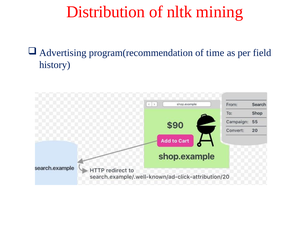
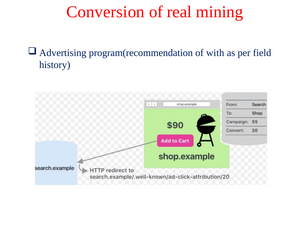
Distribution: Distribution -> Conversion
nltk: nltk -> real
time: time -> with
